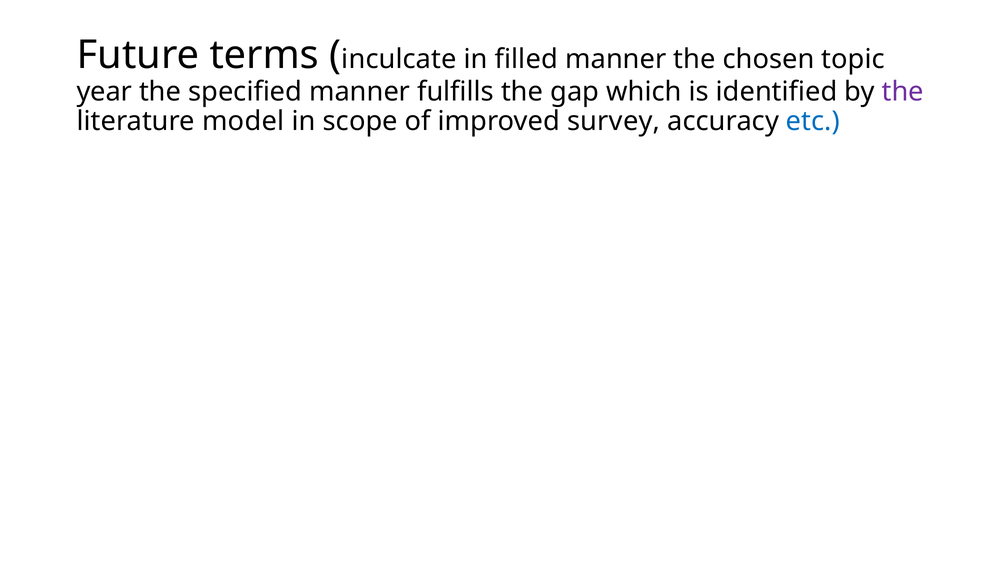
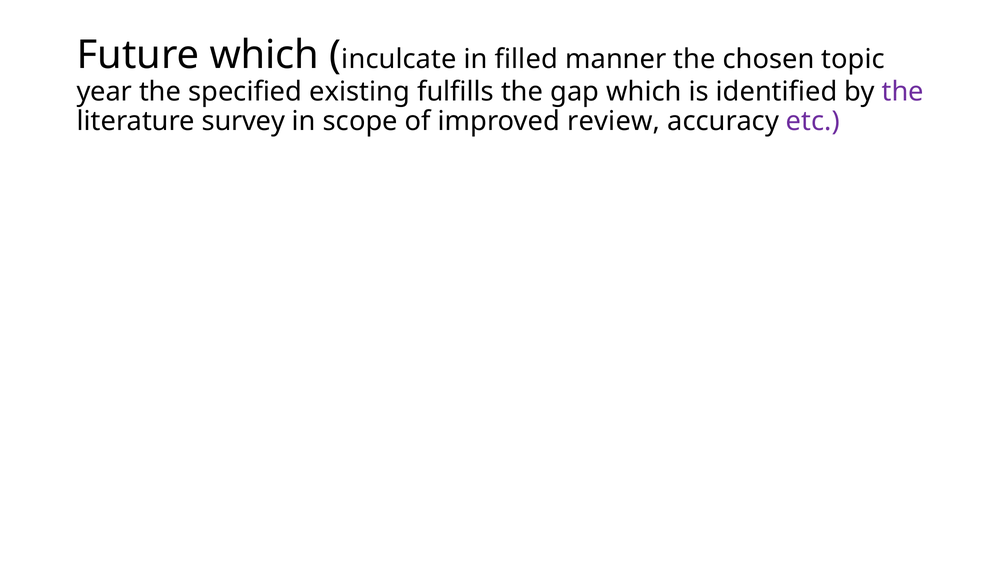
Future terms: terms -> which
specified manner: manner -> existing
model: model -> survey
survey: survey -> review
etc colour: blue -> purple
